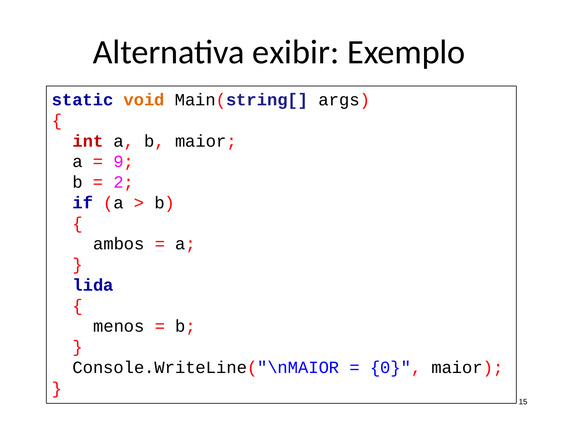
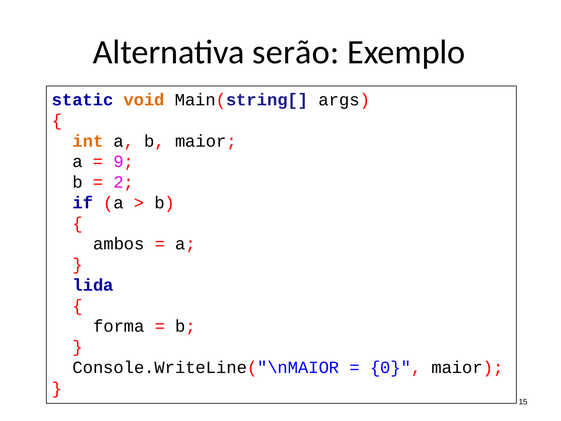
exibir: exibir -> serão
int colour: red -> orange
menos: menos -> forma
